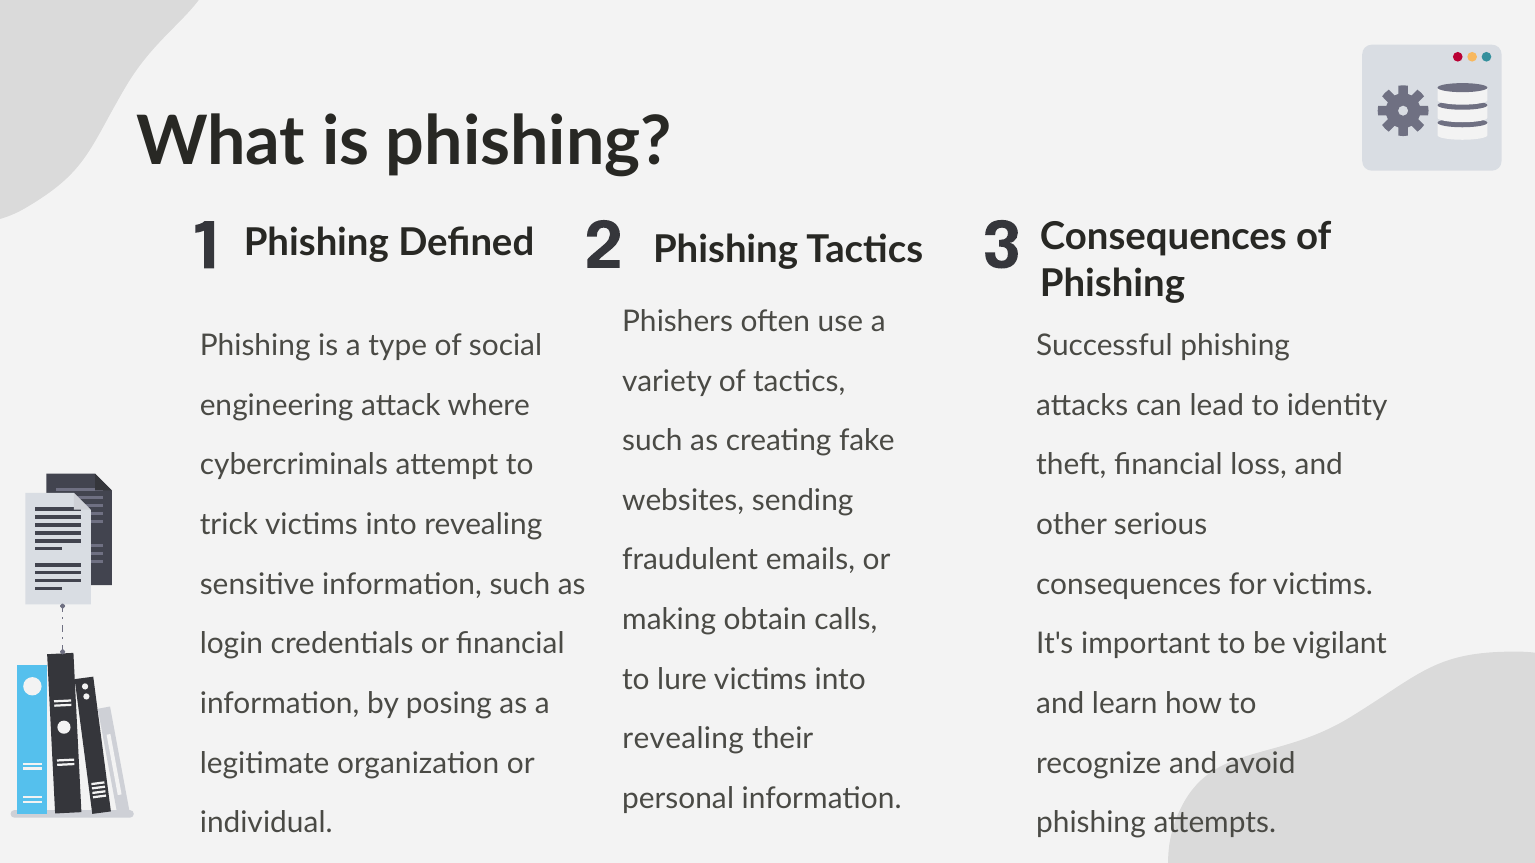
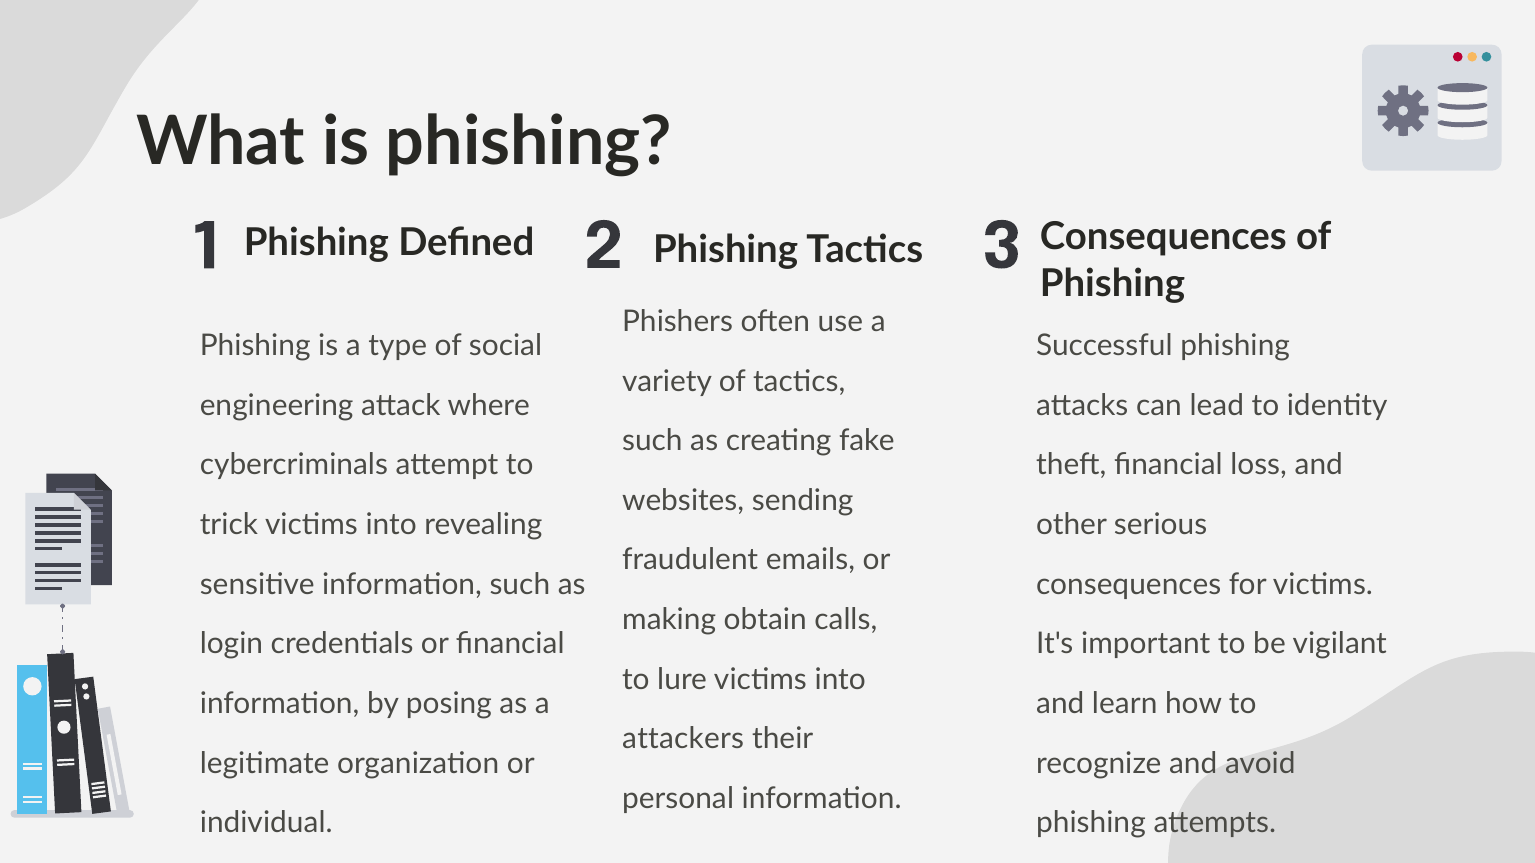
revealing at (683, 739): revealing -> attackers
